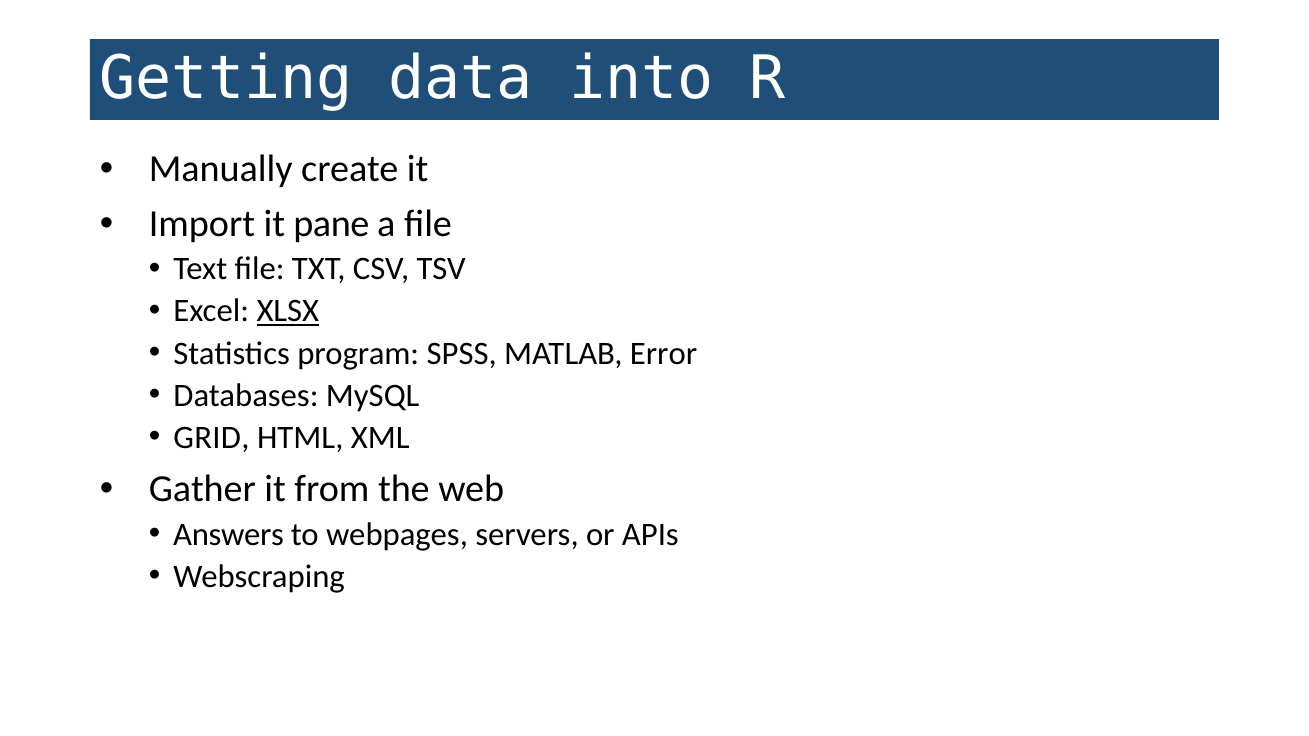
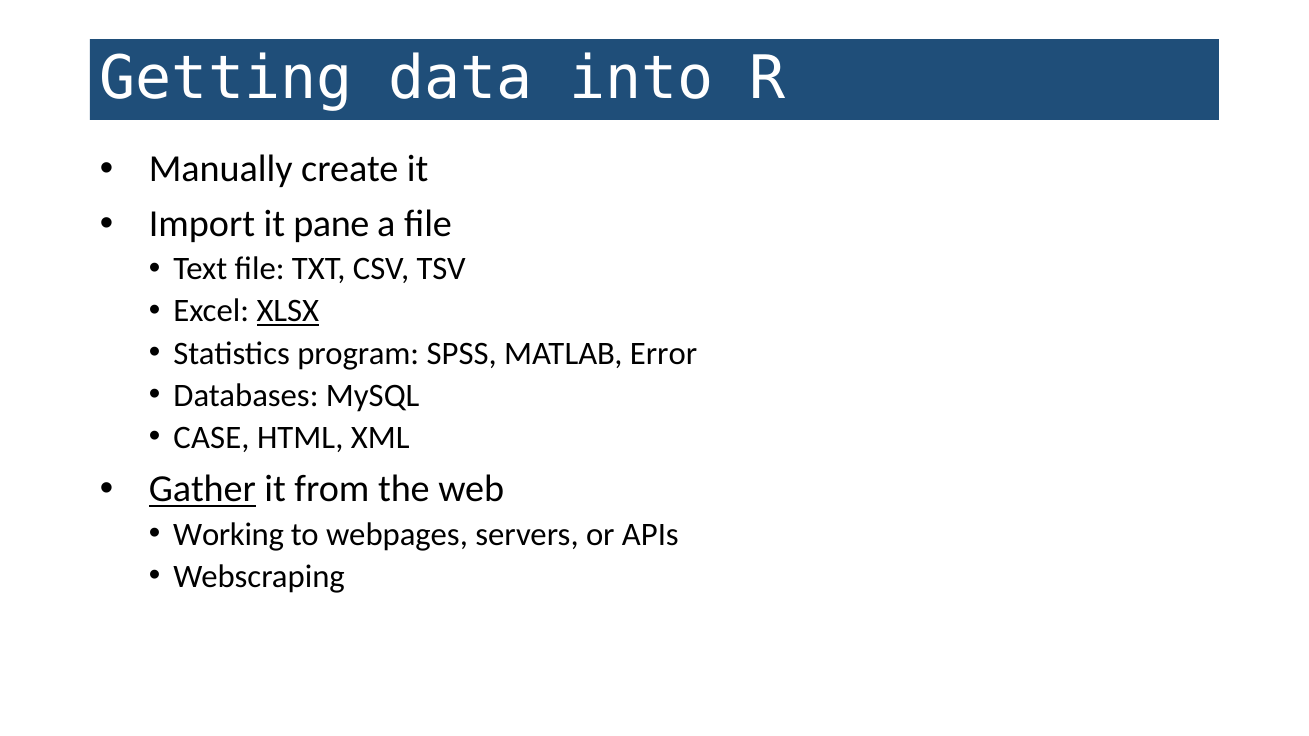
GRID: GRID -> CASE
Gather underline: none -> present
Answers: Answers -> Working
